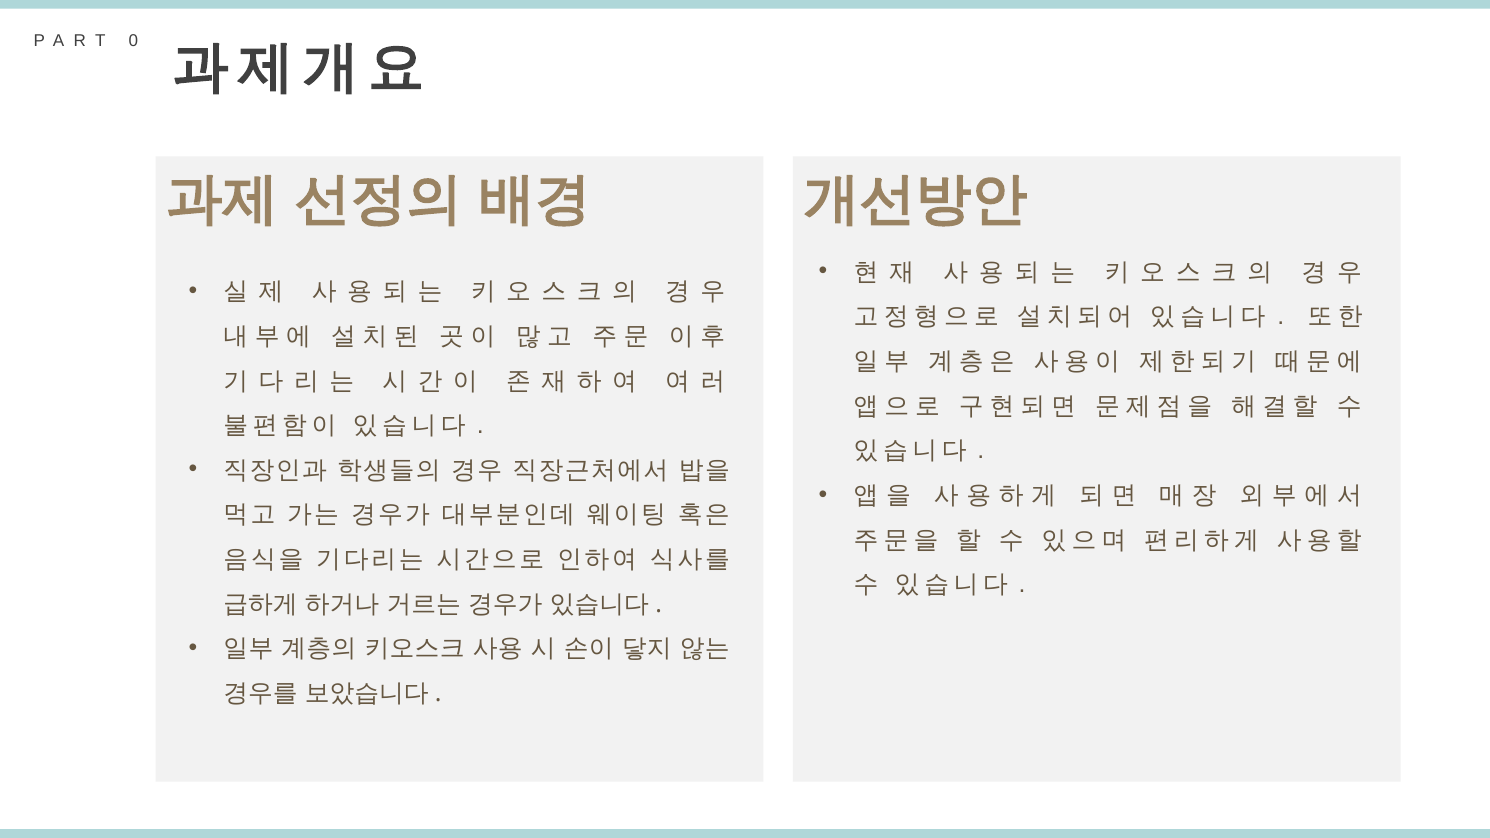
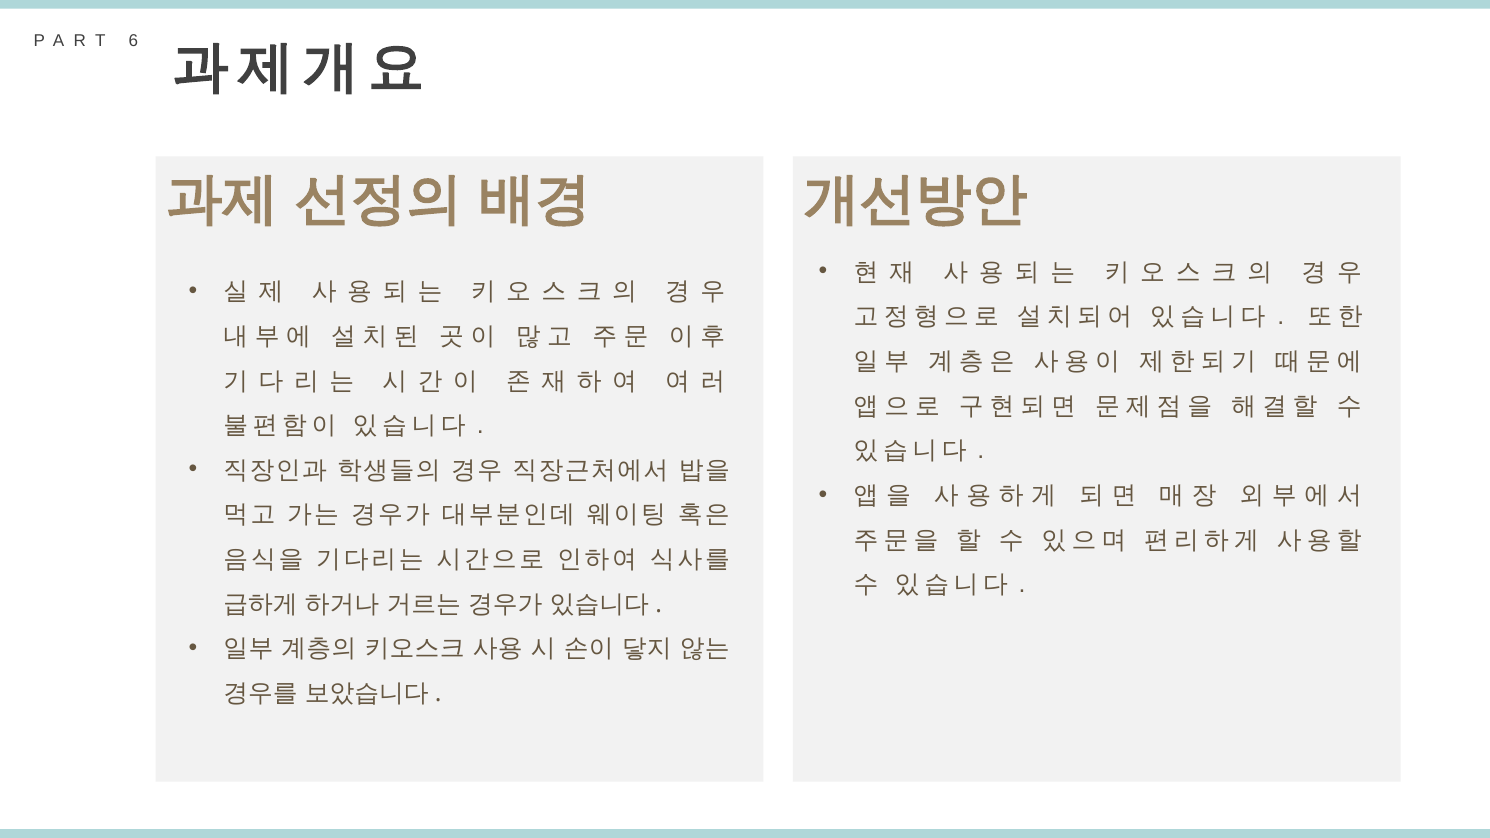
0: 0 -> 6
